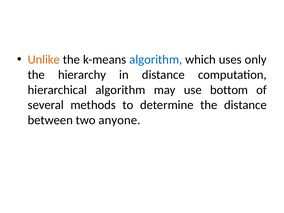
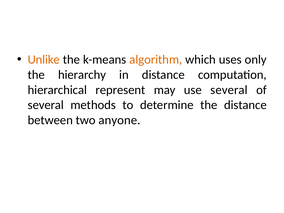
algorithm at (156, 60) colour: blue -> orange
hierarchical algorithm: algorithm -> represent
use bottom: bottom -> several
